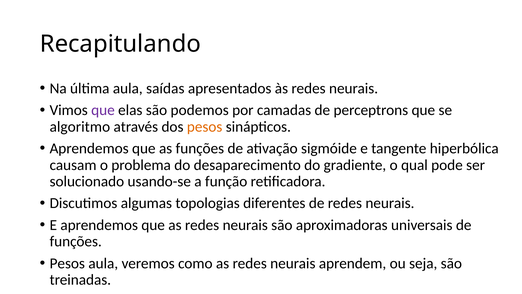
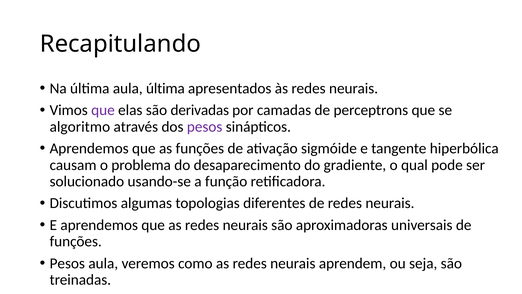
aula saídas: saídas -> última
podemos: podemos -> derivadas
pesos at (205, 126) colour: orange -> purple
